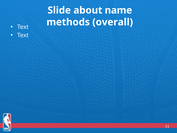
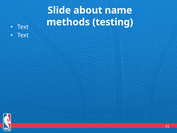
overall: overall -> testing
